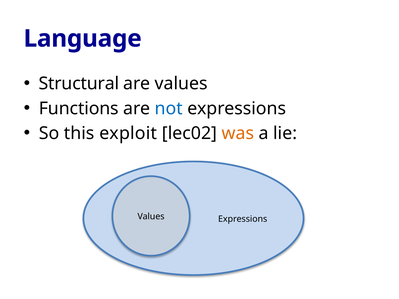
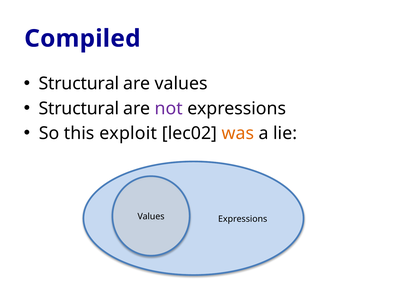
Language: Language -> Compiled
Functions at (79, 109): Functions -> Structural
not colour: blue -> purple
